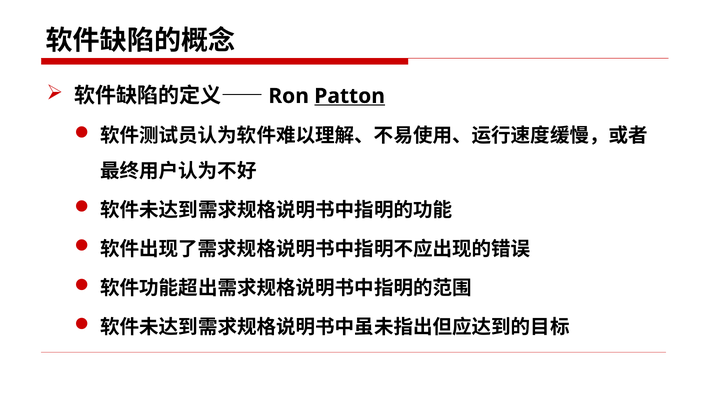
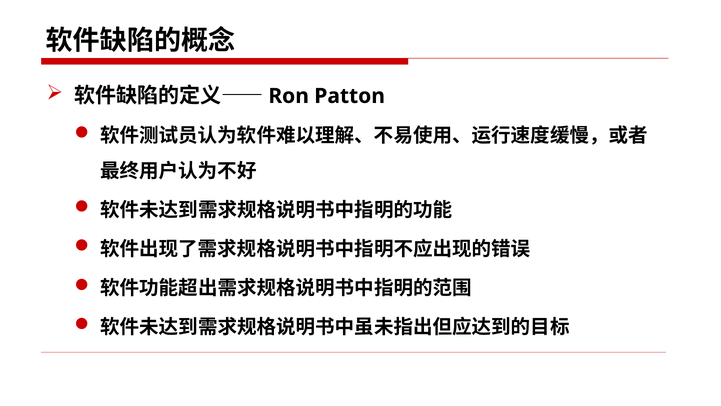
Patton underline: present -> none
